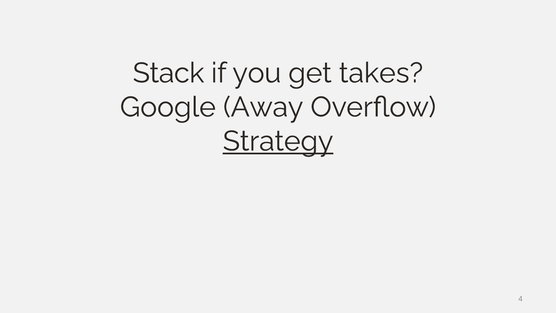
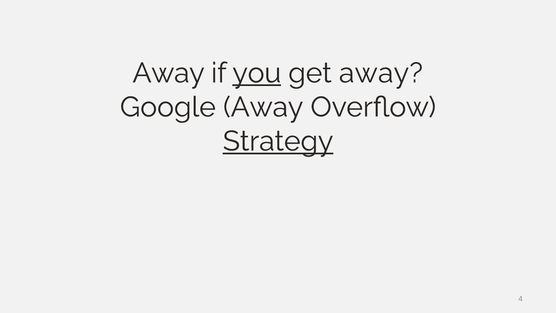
Stack at (169, 73): Stack -> Away
you underline: none -> present
get takes: takes -> away
